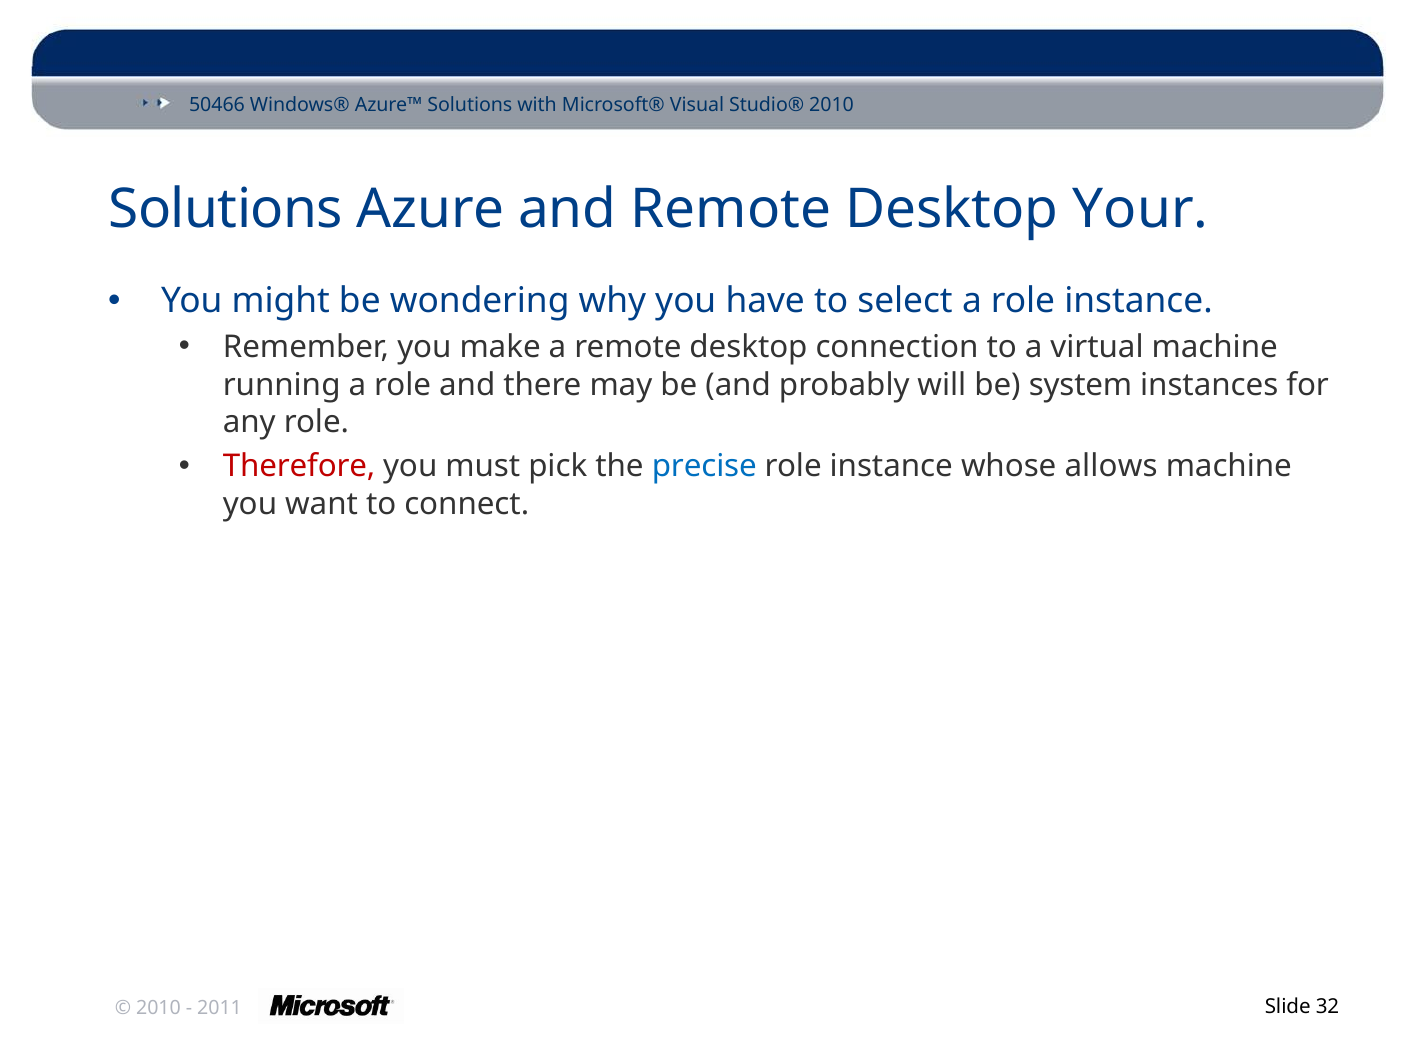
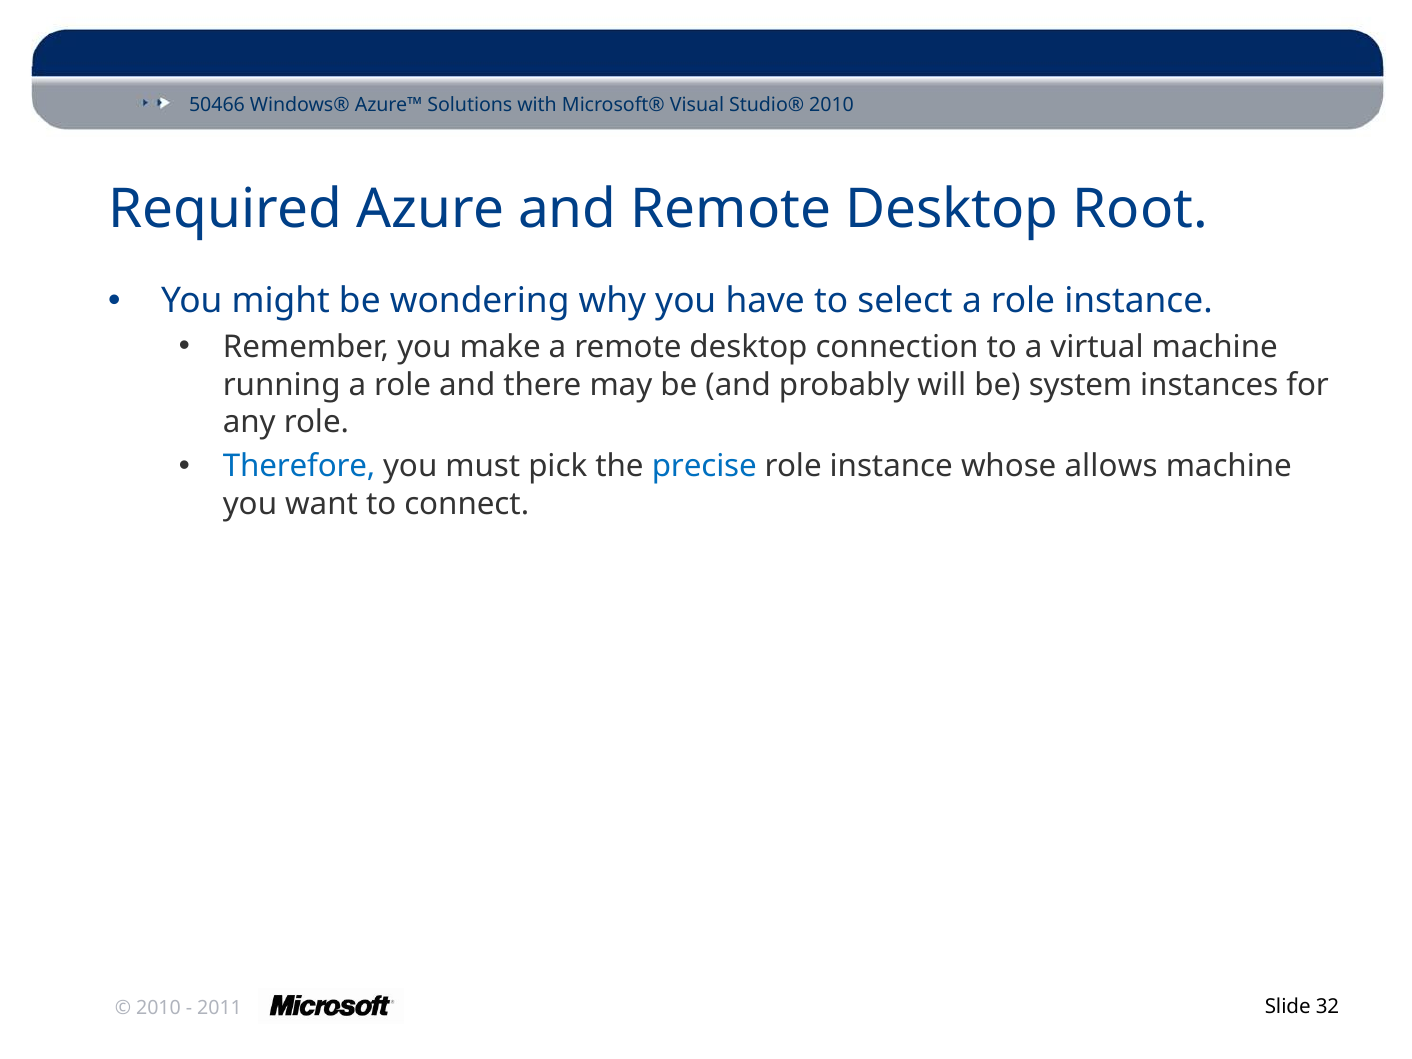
Solutions at (226, 210): Solutions -> Required
Your: Your -> Root
Therefore colour: red -> blue
